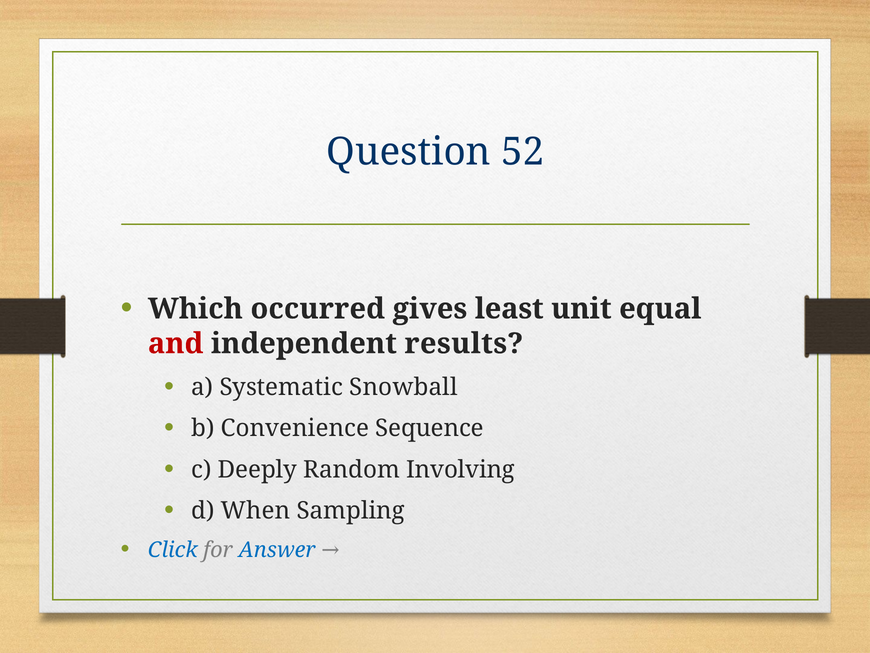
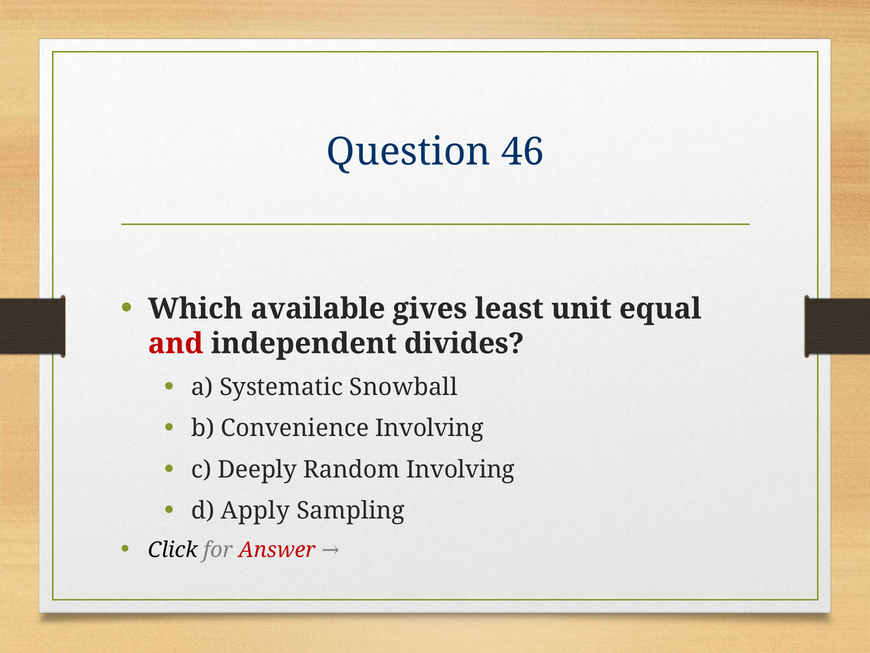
52: 52 -> 46
occurred: occurred -> available
results: results -> divides
Convenience Sequence: Sequence -> Involving
When: When -> Apply
Click colour: blue -> black
Answer colour: blue -> red
